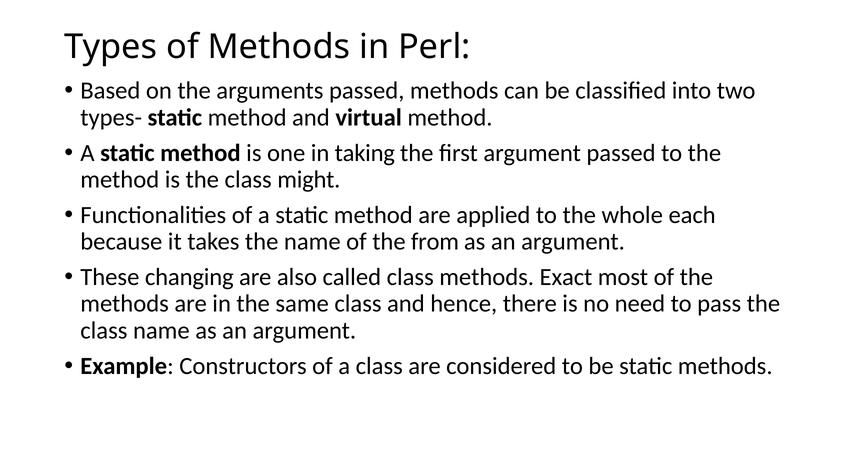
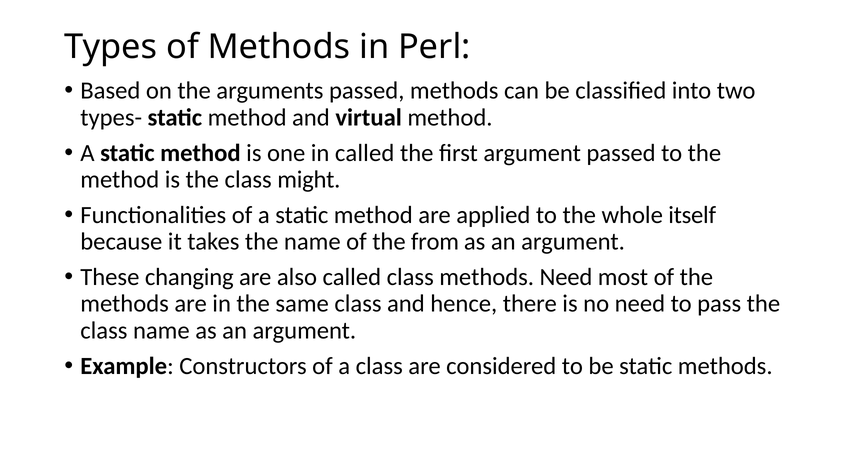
in taking: taking -> called
each: each -> itself
methods Exact: Exact -> Need
